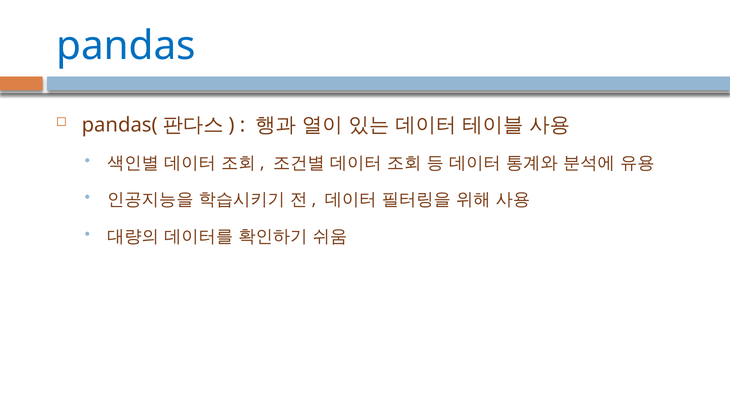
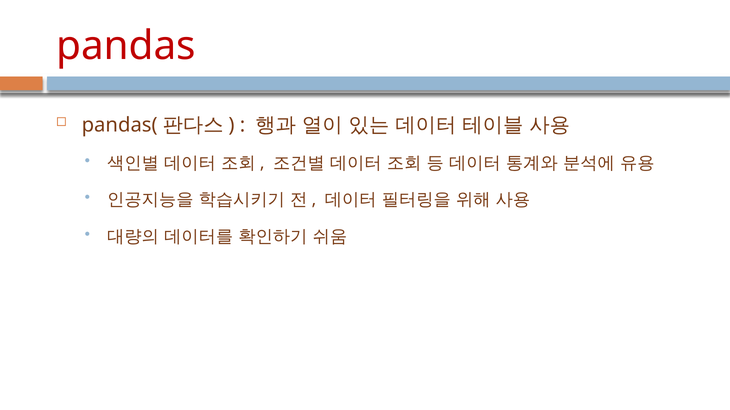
pandas colour: blue -> red
